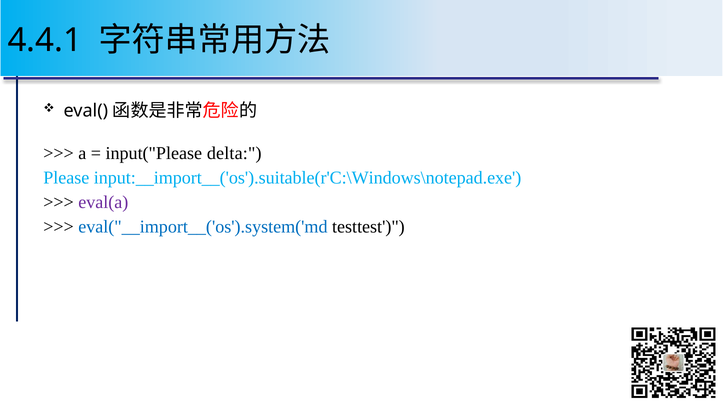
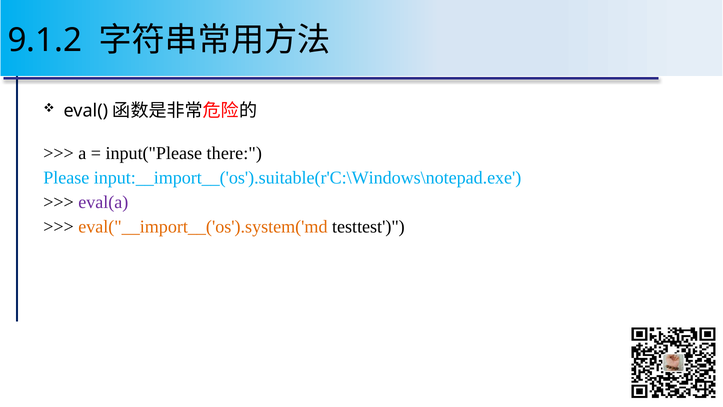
4.4.1: 4.4.1 -> 9.1.2
delta: delta -> there
eval("__import__('os').system('md colour: blue -> orange
